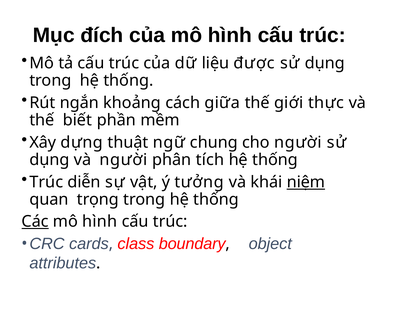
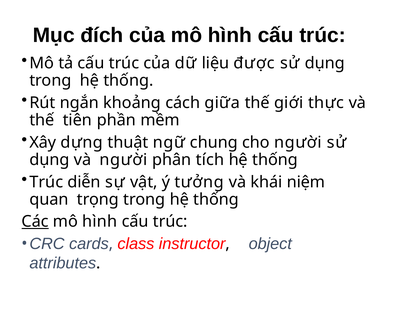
biết: biết -> tiên
niệm underline: present -> none
boundary: boundary -> instructor
